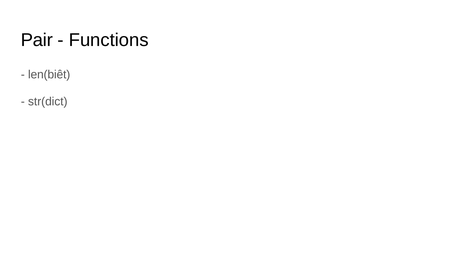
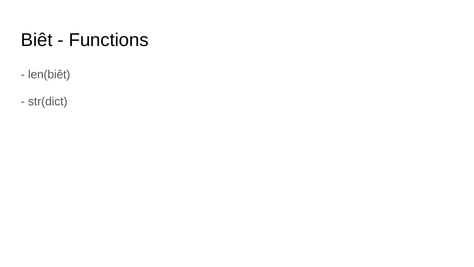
Pair: Pair -> Biêt
